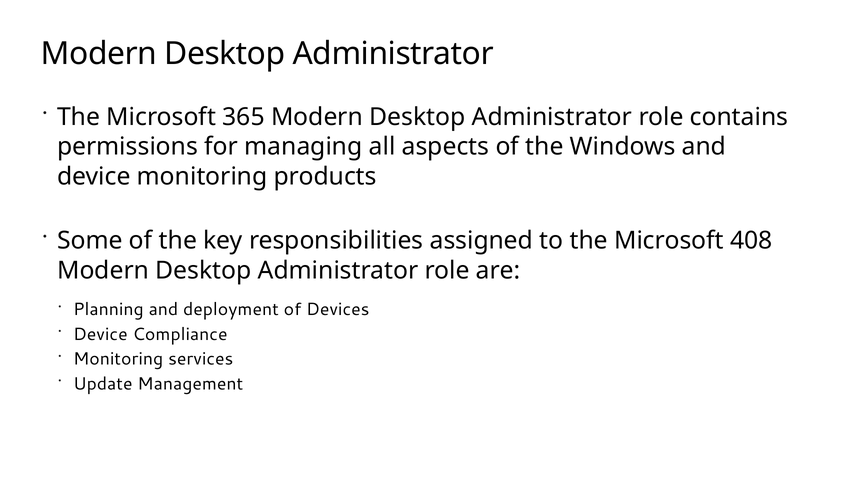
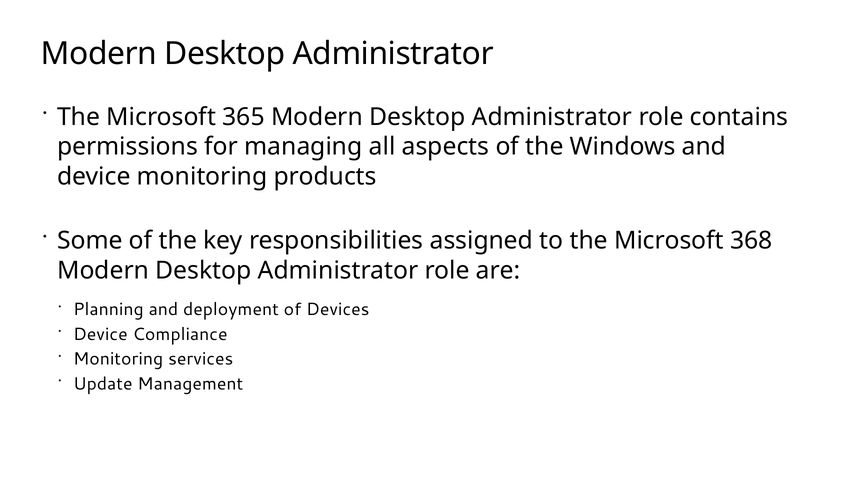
408: 408 -> 368
